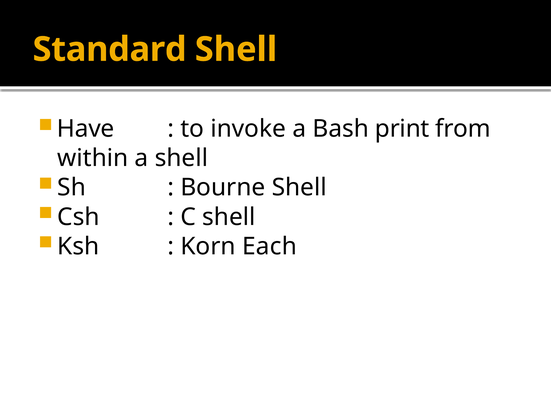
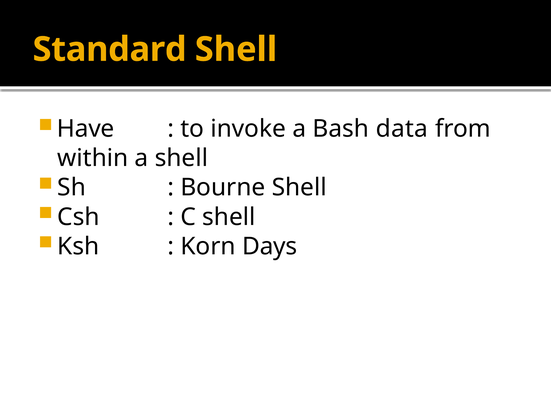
print: print -> data
Each: Each -> Days
